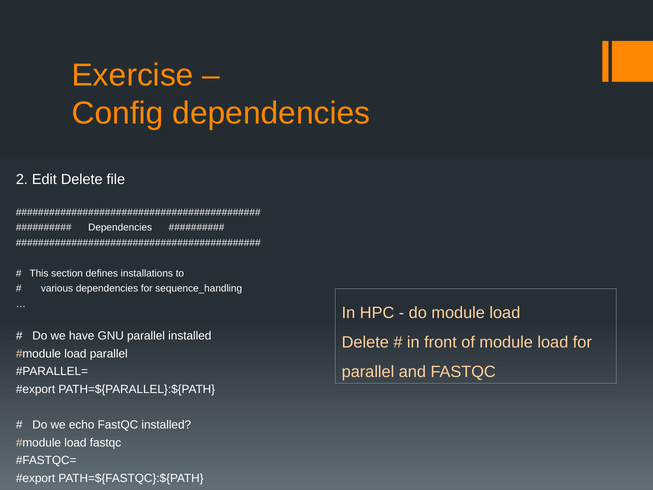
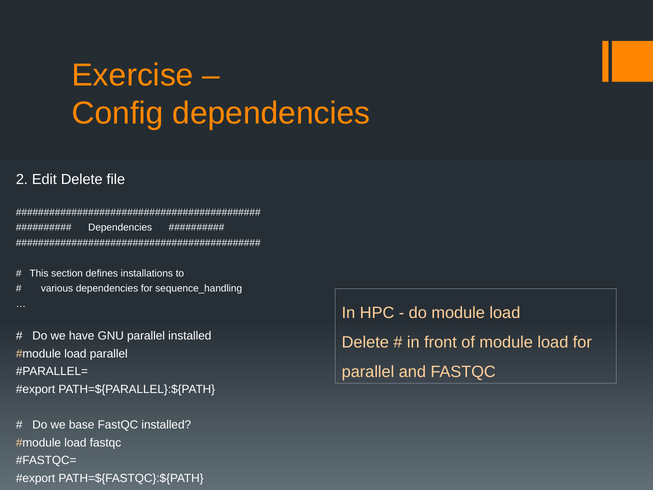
echo: echo -> base
